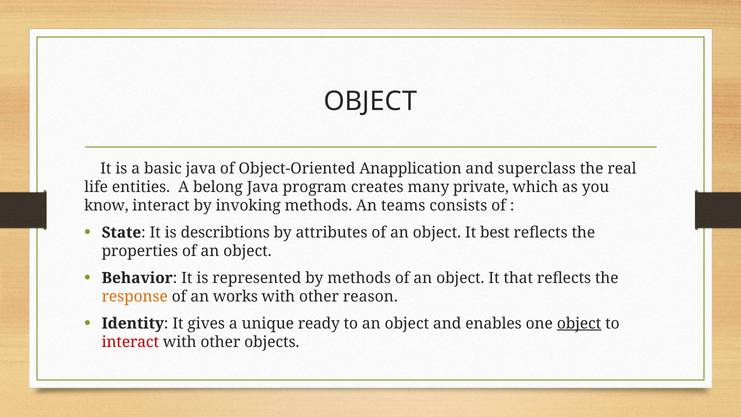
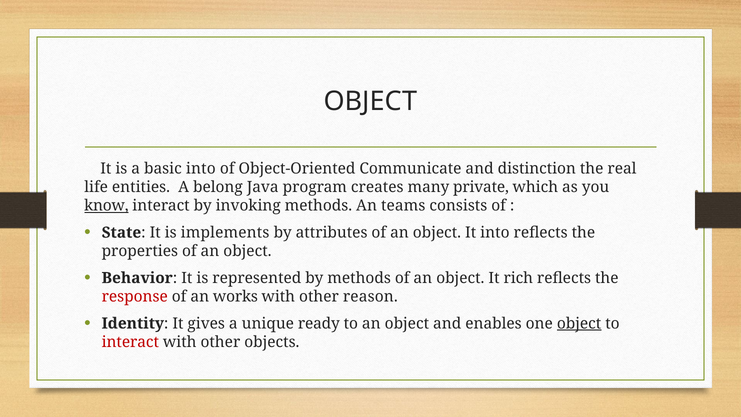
basic java: java -> into
Anapplication: Anapplication -> Communicate
superclass: superclass -> distinction
know underline: none -> present
describtions: describtions -> implements
It best: best -> into
that: that -> rich
response colour: orange -> red
